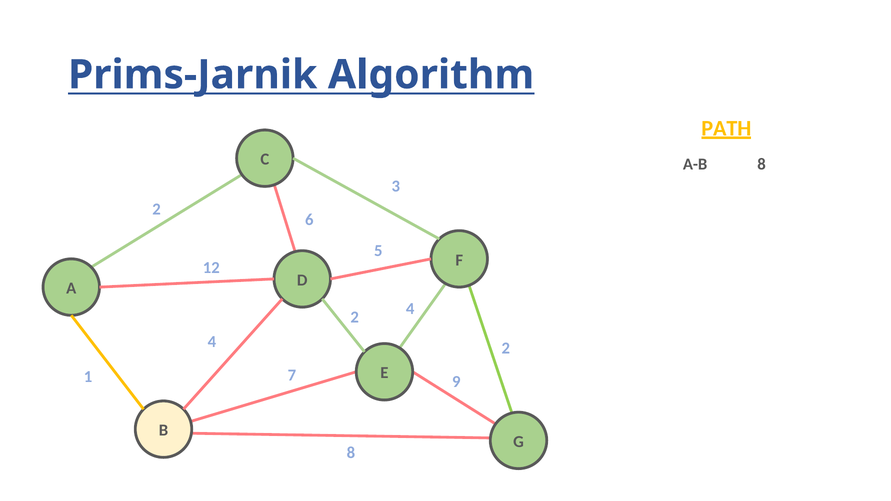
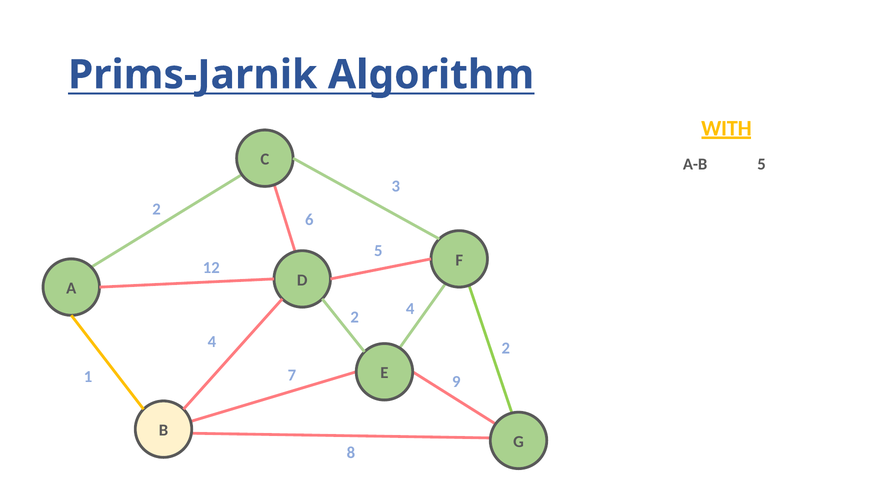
PATH: PATH -> WITH
A-B 8: 8 -> 5
